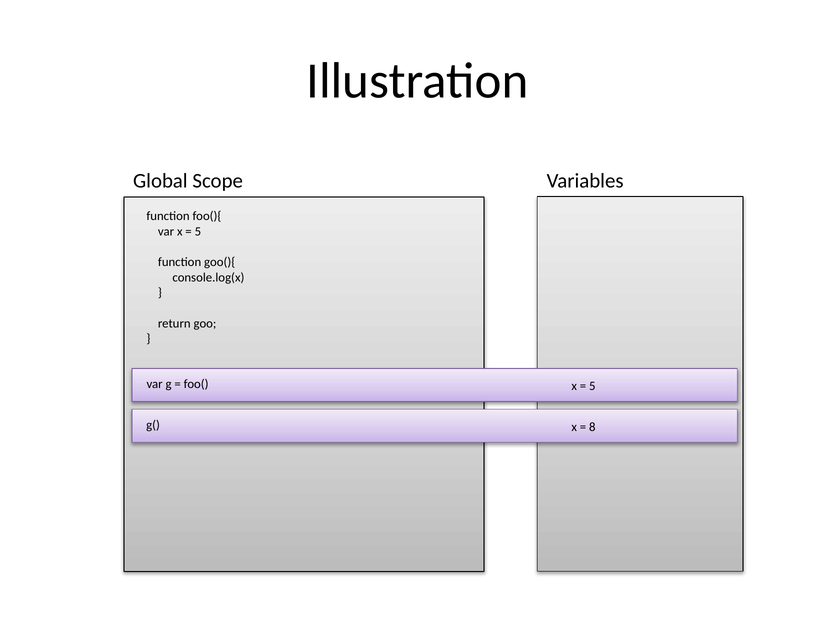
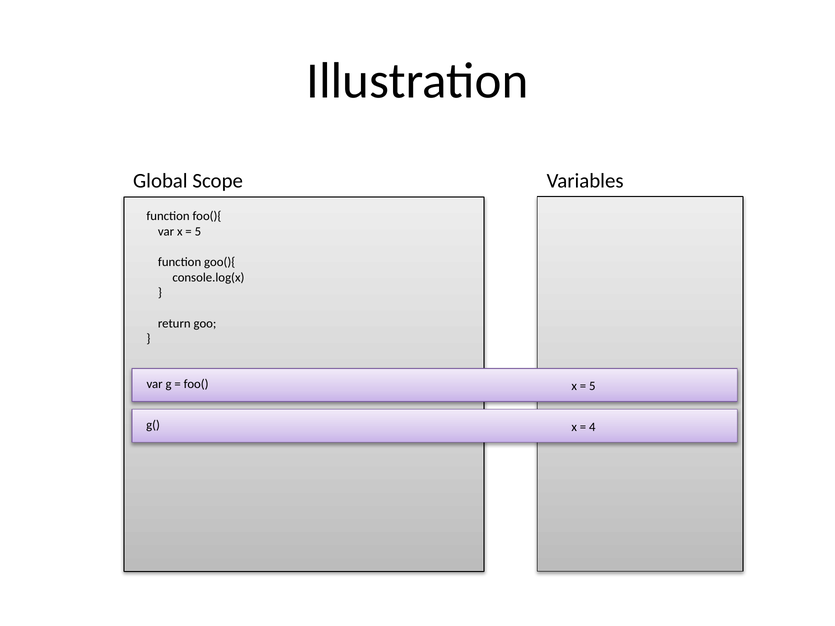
8: 8 -> 4
